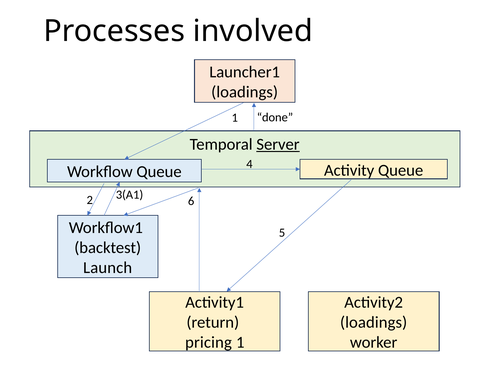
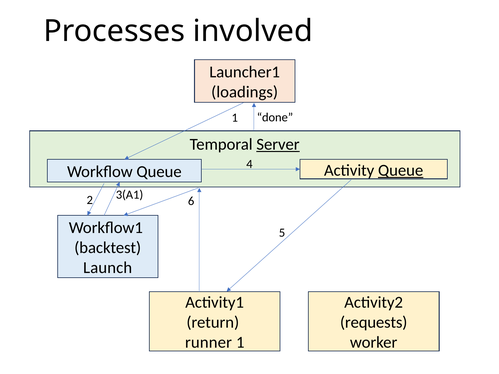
Queue at (401, 170) underline: none -> present
loadings at (374, 323): loadings -> requests
pricing: pricing -> runner
